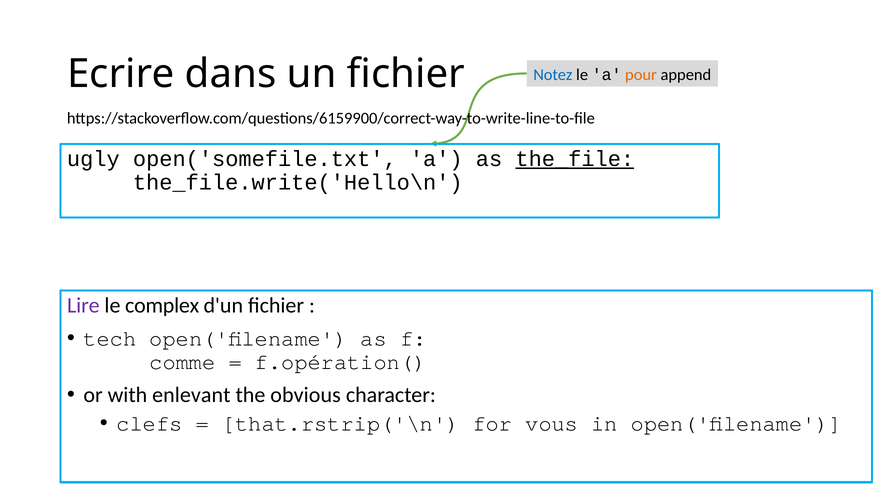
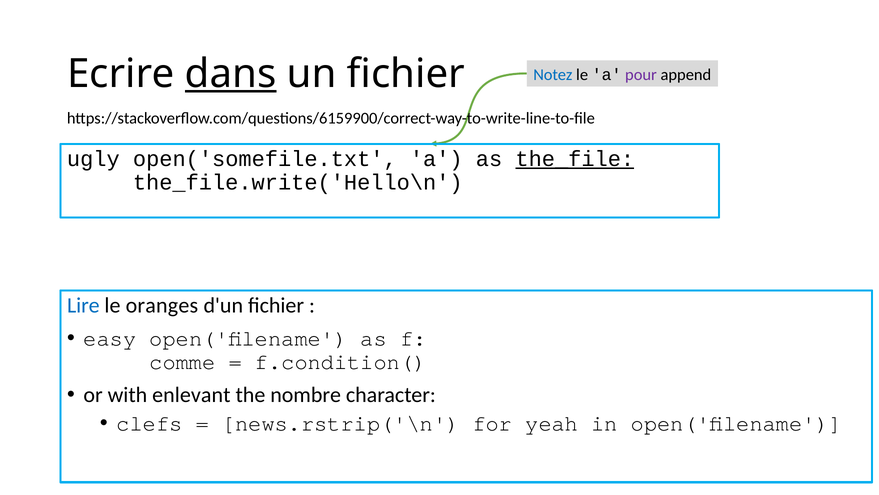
dans underline: none -> present
pour colour: orange -> purple
Lire colour: purple -> blue
complex: complex -> oranges
tech: tech -> easy
f.opération(: f.opération( -> f.condition(
obvious: obvious -> nombre
that.rstrip('\n: that.rstrip('\n -> news.rstrip('\n
vous: vous -> yeah
